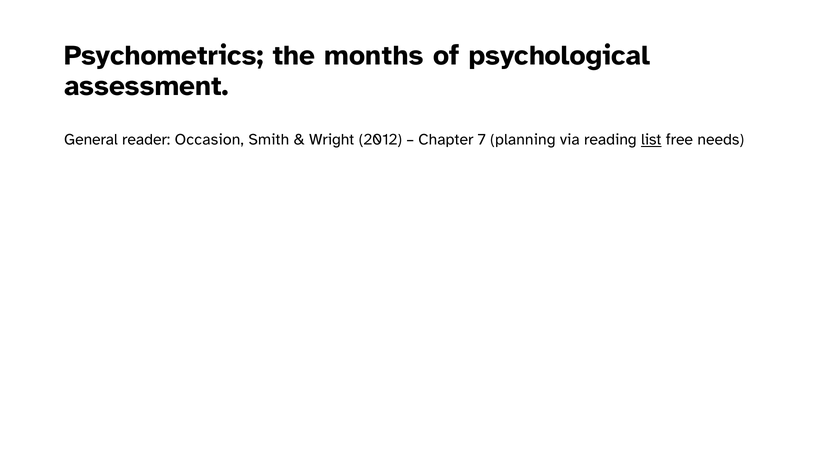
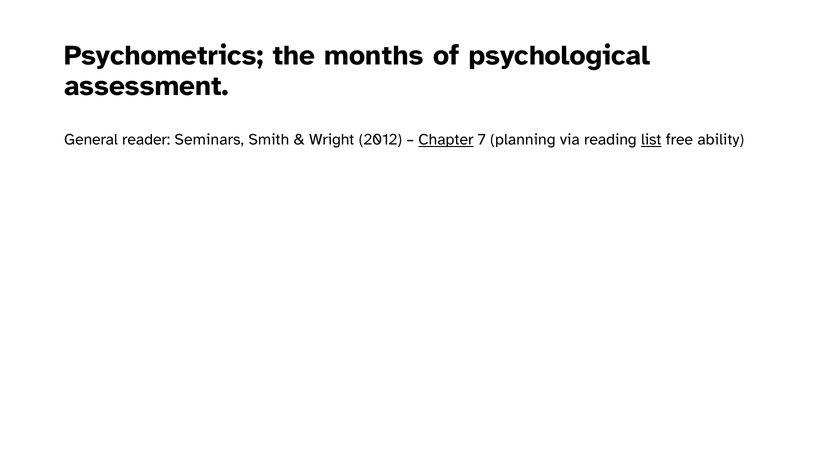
Occasion: Occasion -> Seminars
Chapter underline: none -> present
needs: needs -> ability
